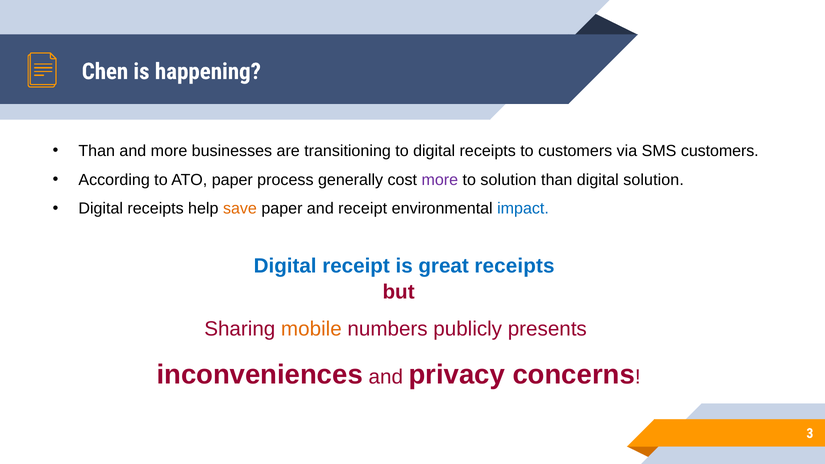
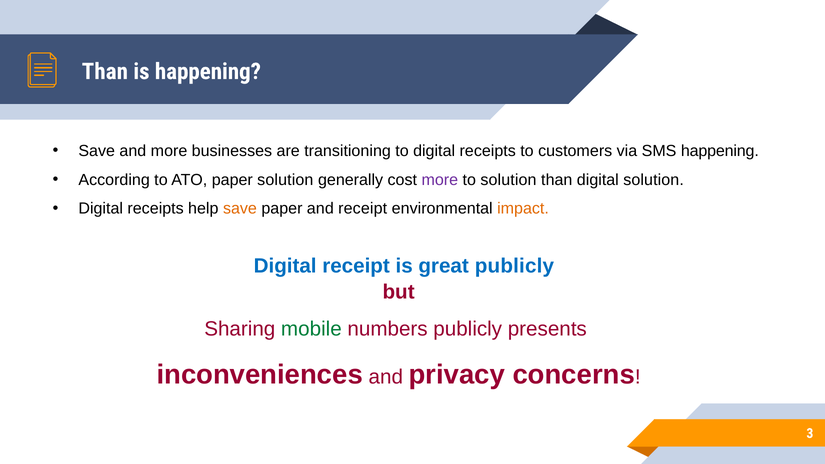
Chen at (105, 72): Chen -> Than
Than at (97, 151): Than -> Save
SMS customers: customers -> happening
paper process: process -> solution
impact colour: blue -> orange
great receipts: receipts -> publicly
mobile colour: orange -> green
